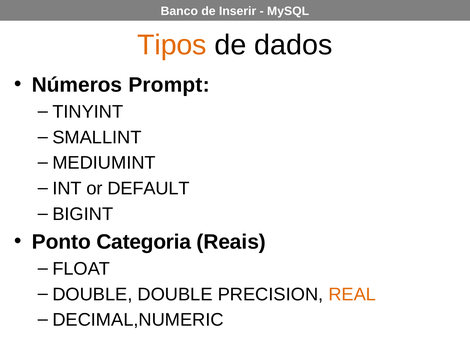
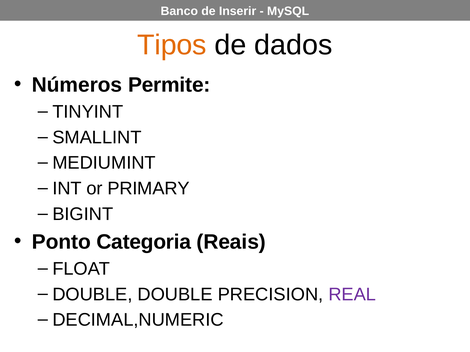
Prompt: Prompt -> Permite
DEFAULT: DEFAULT -> PRIMARY
REAL colour: orange -> purple
